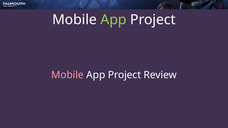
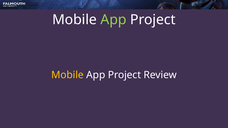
Mobile at (67, 75) colour: pink -> yellow
